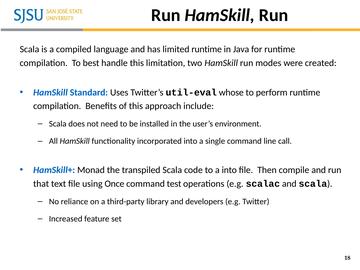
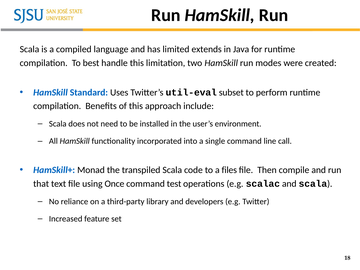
limited runtime: runtime -> extends
whose: whose -> subset
a into: into -> files
